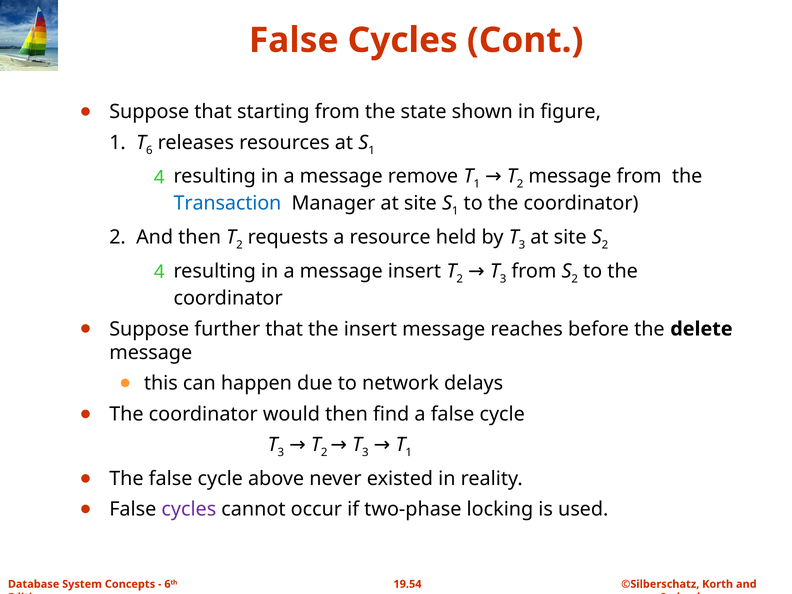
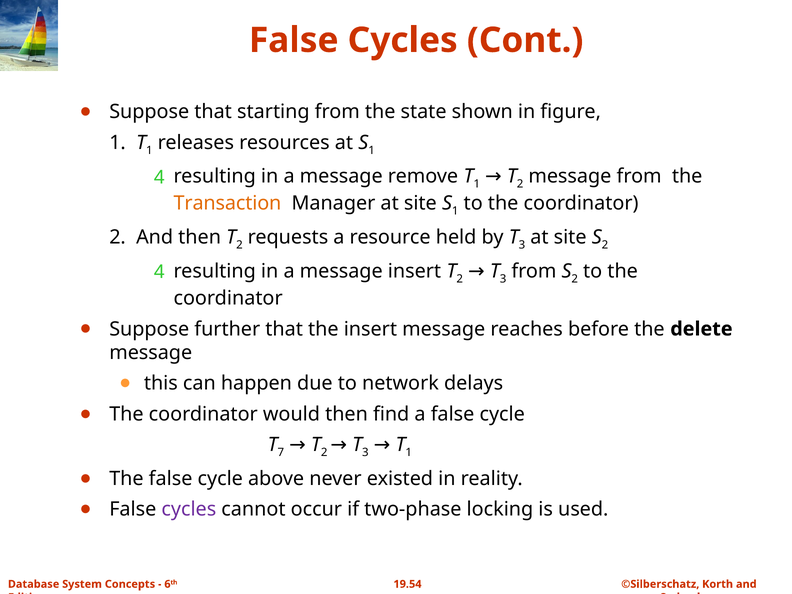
6 at (149, 150): 6 -> 1
Transaction colour: blue -> orange
3 at (281, 452): 3 -> 7
